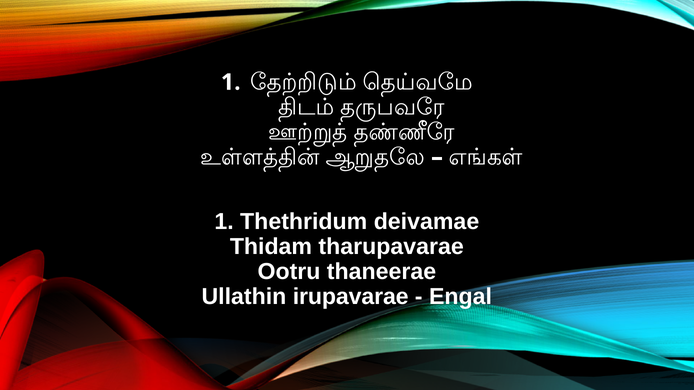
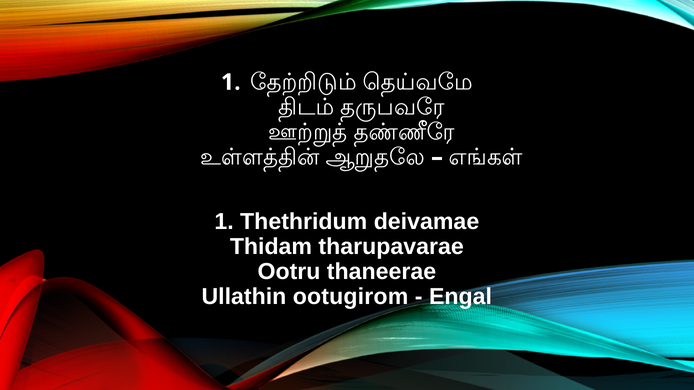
irupavarae: irupavarae -> ootugirom
